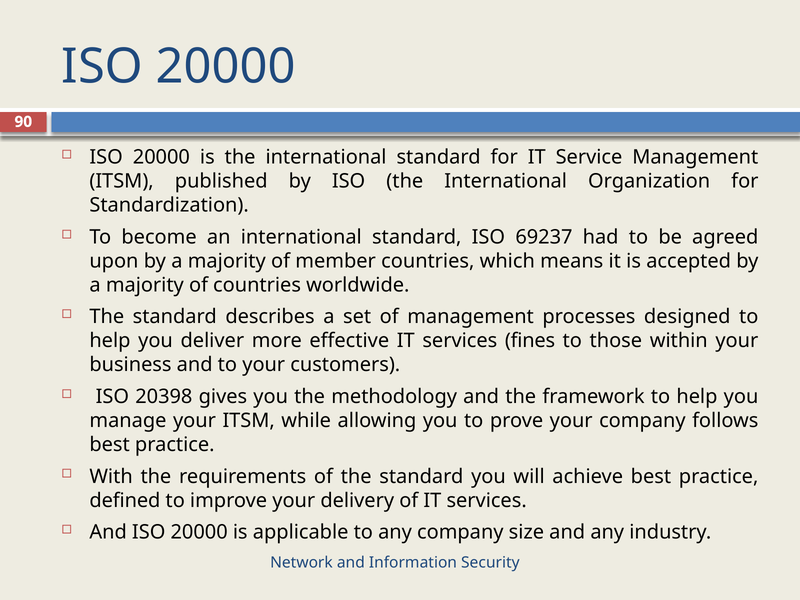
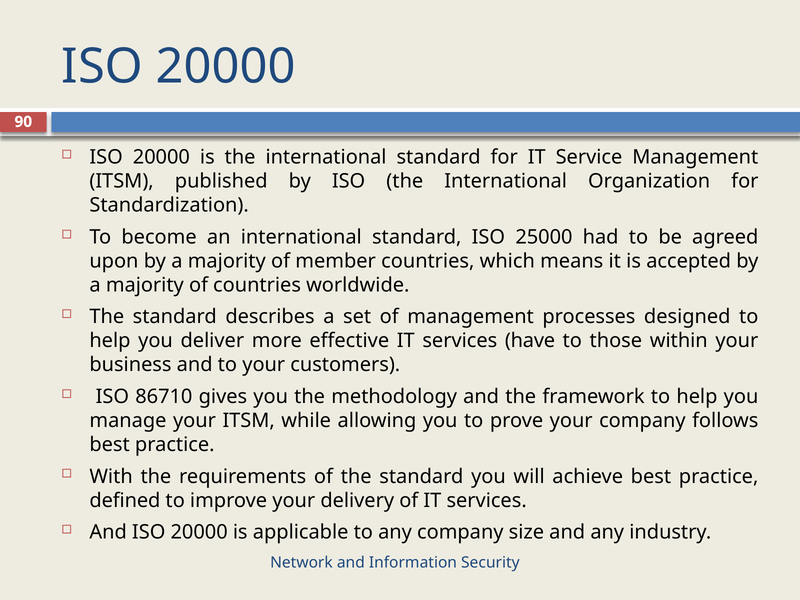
69237: 69237 -> 25000
fines: fines -> have
20398: 20398 -> 86710
